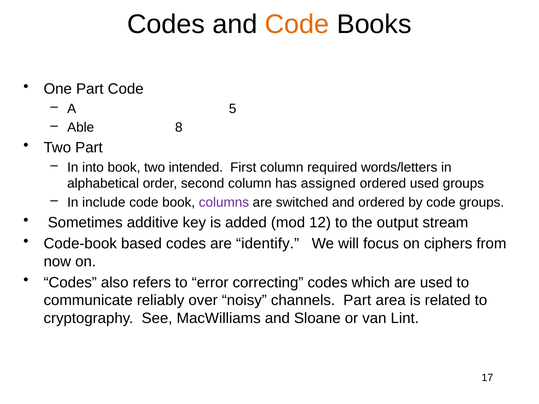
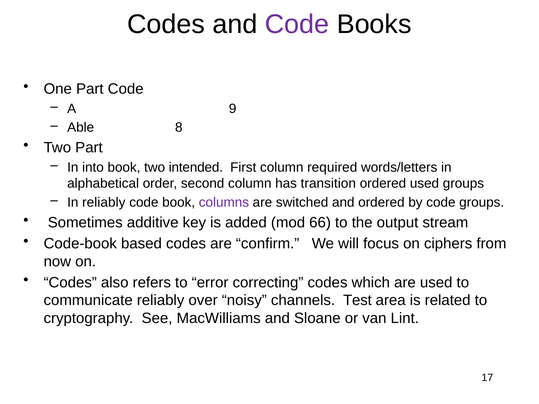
Code at (297, 24) colour: orange -> purple
5: 5 -> 9
assigned: assigned -> transition
In include: include -> reliably
12: 12 -> 66
identify: identify -> confirm
channels Part: Part -> Test
